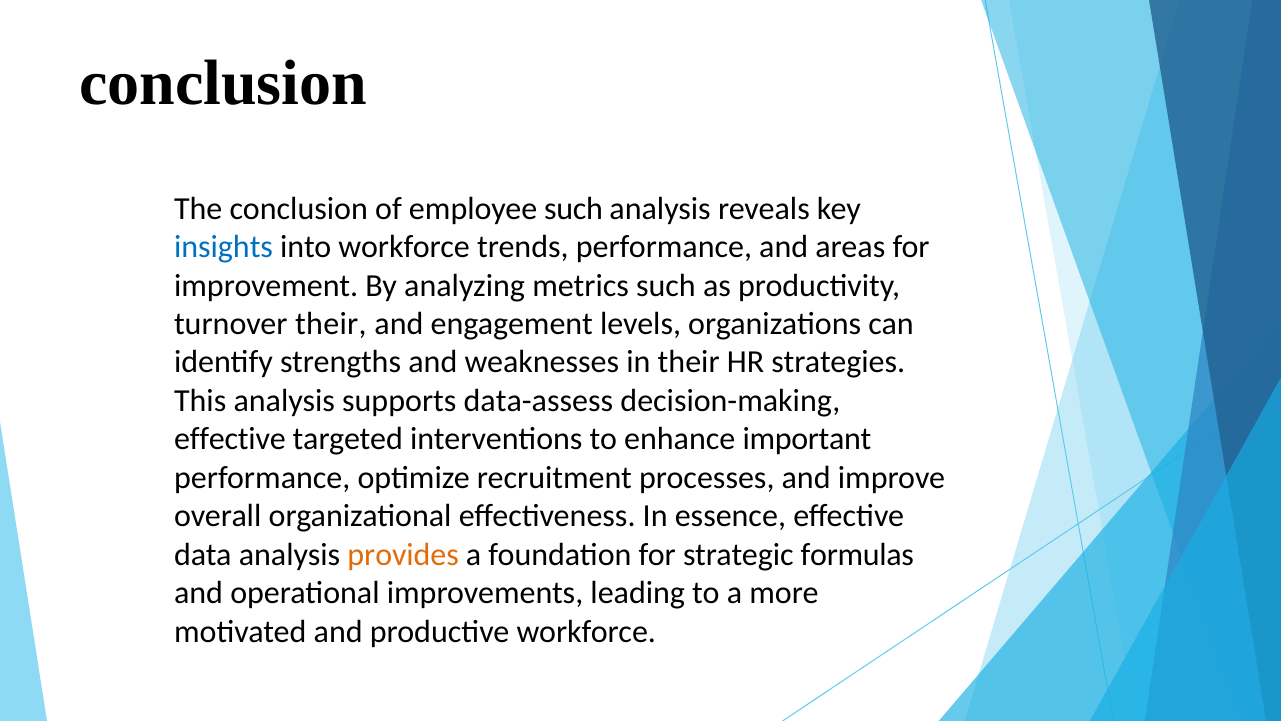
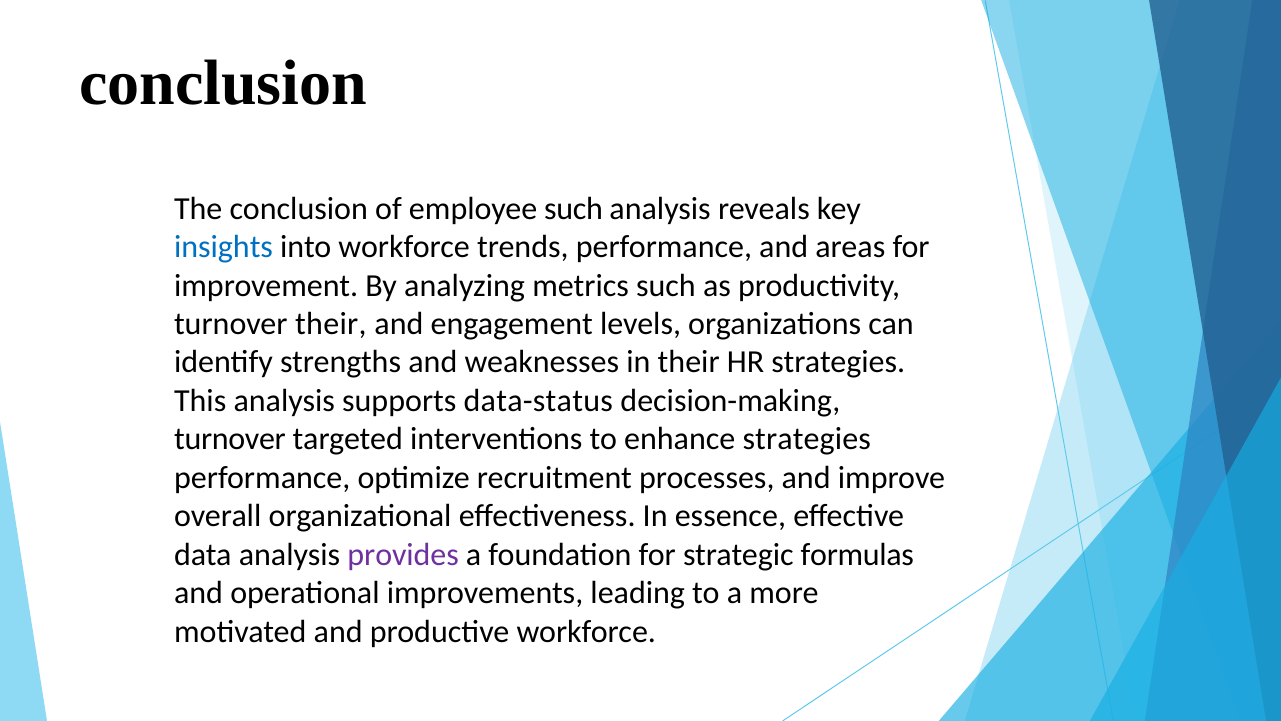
data-assess: data-assess -> data-status
effective at (230, 439): effective -> turnover
enhance important: important -> strategies
provides colour: orange -> purple
